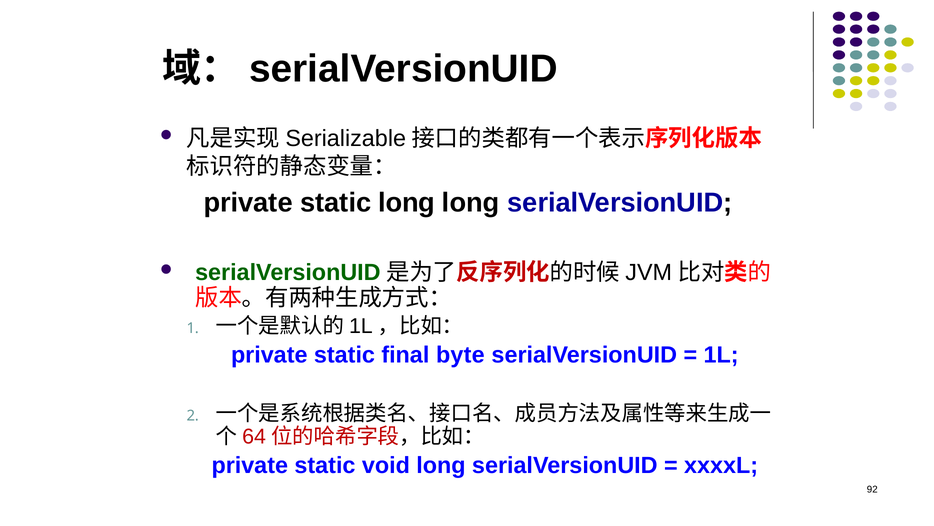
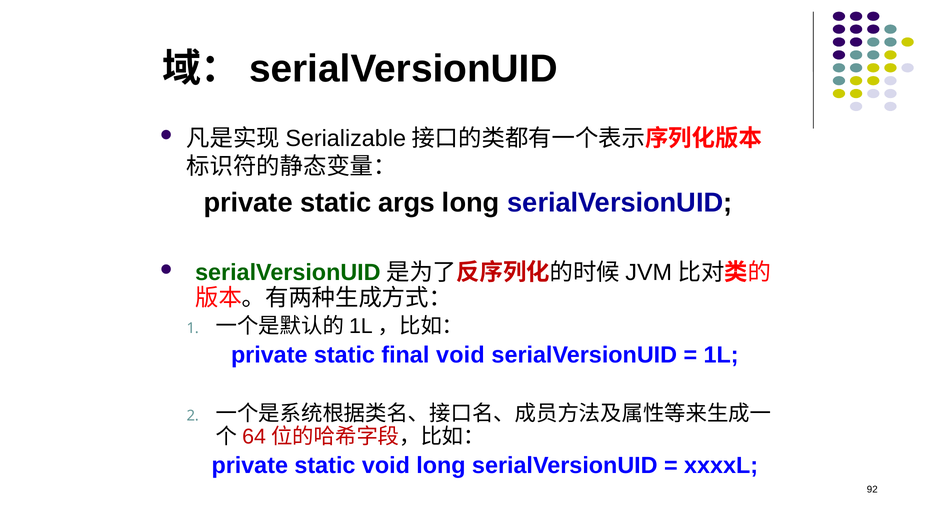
static long: long -> args
final byte: byte -> void
